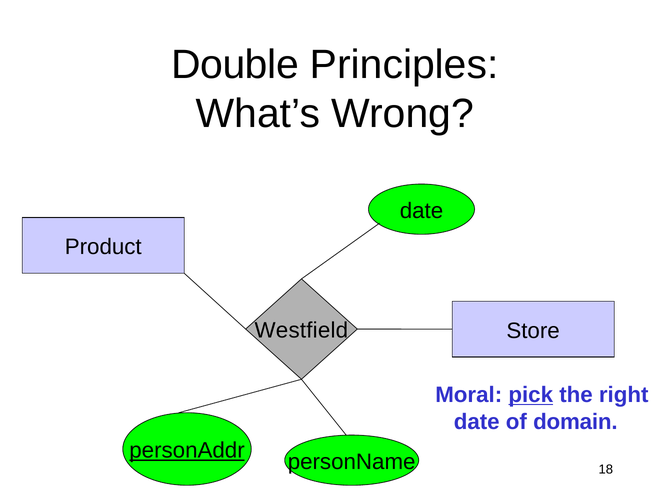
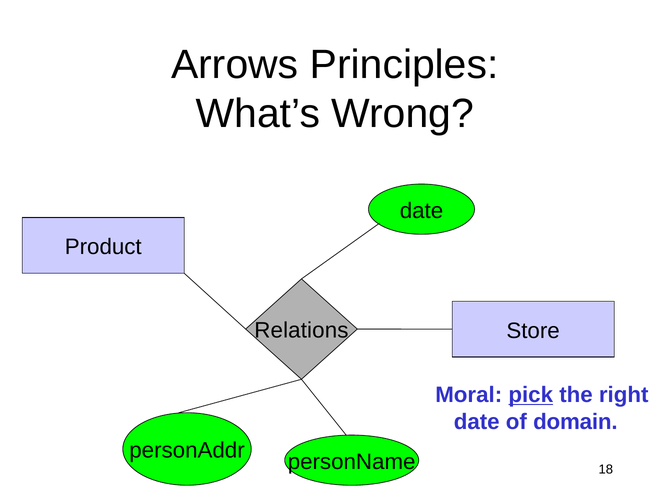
Double: Double -> Arrows
Westfield: Westfield -> Relations
personAddr underline: present -> none
